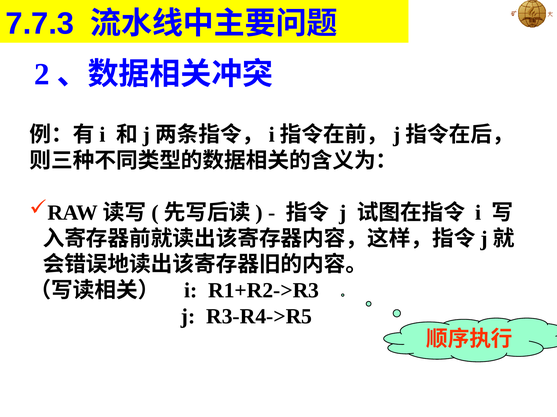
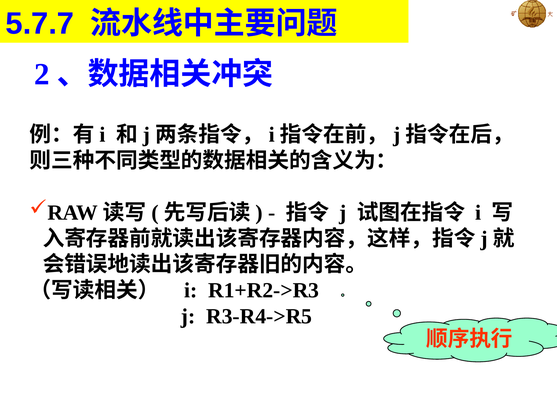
7.7.3: 7.7.3 -> 5.7.7
